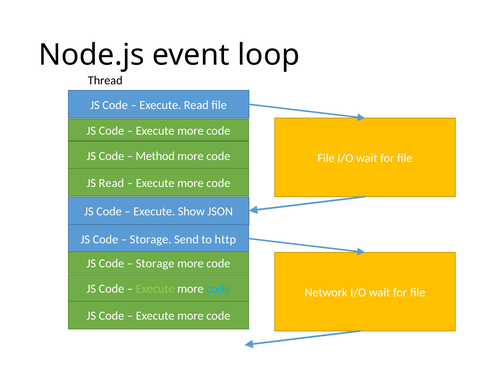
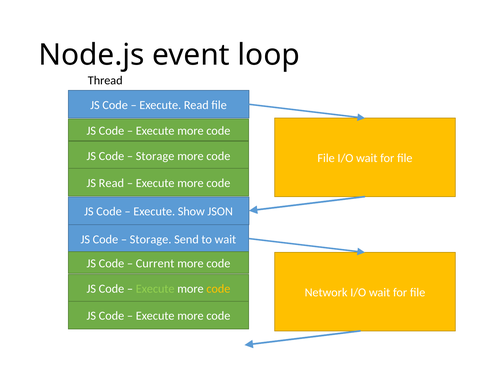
Method at (155, 156): Method -> Storage
to http: http -> wait
Storage at (155, 263): Storage -> Current
code at (218, 289) colour: light blue -> yellow
